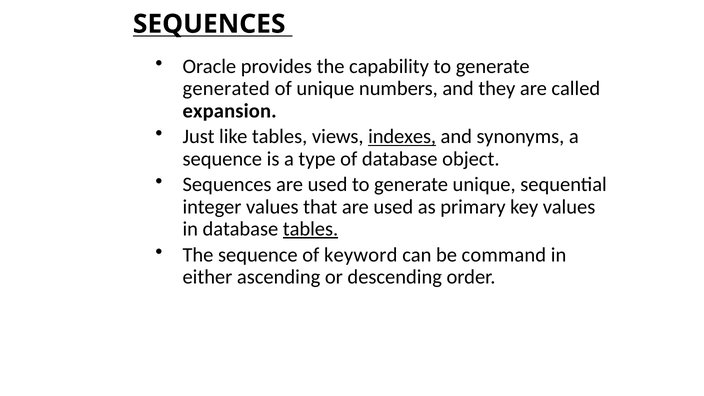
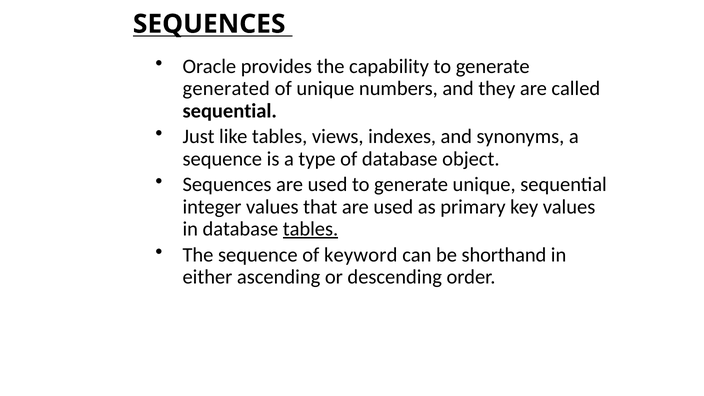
expansion at (230, 111): expansion -> sequential
indexes underline: present -> none
command: command -> shorthand
